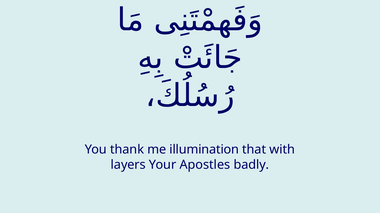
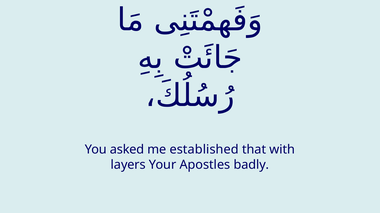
thank: thank -> asked
illumination: illumination -> established
